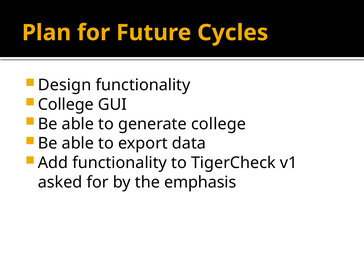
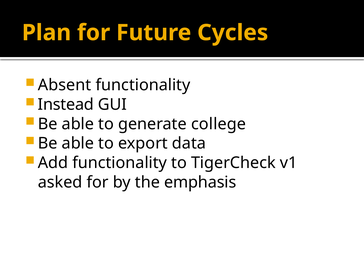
Design: Design -> Absent
College at (66, 105): College -> Instead
